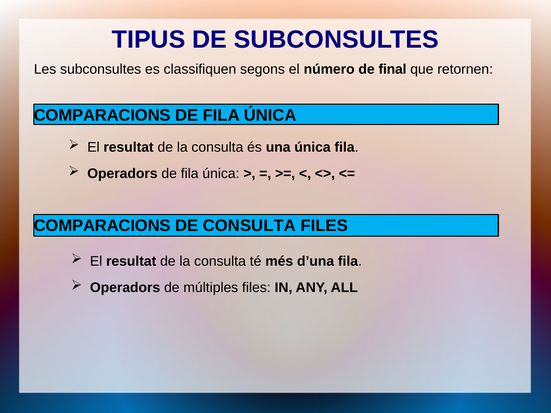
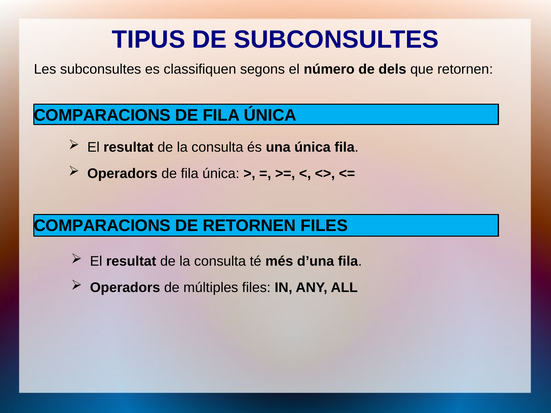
final: final -> dels
DE CONSULTA: CONSULTA -> RETORNEN
